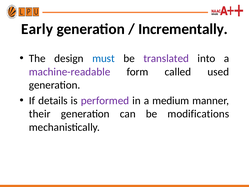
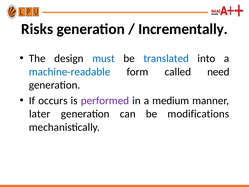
Early: Early -> Risks
translated colour: purple -> blue
machine-readable colour: purple -> blue
used: used -> need
details: details -> occurs
their: their -> later
